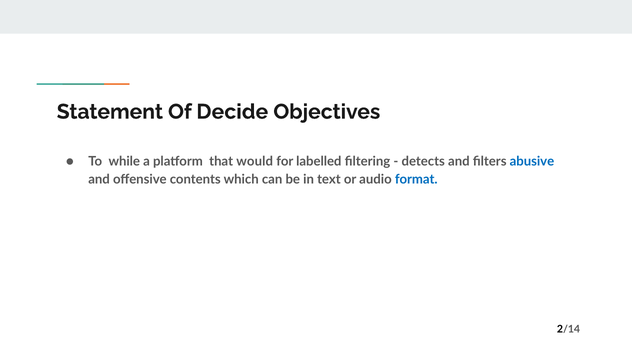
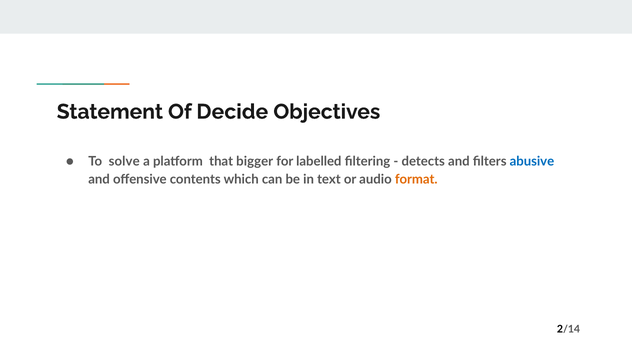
while: while -> solve
would: would -> bigger
format colour: blue -> orange
